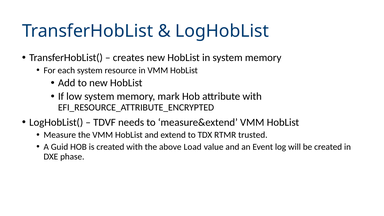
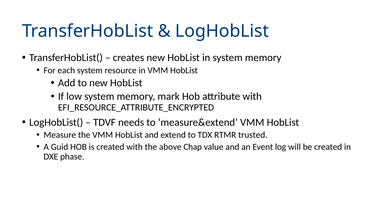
Load: Load -> Chap
